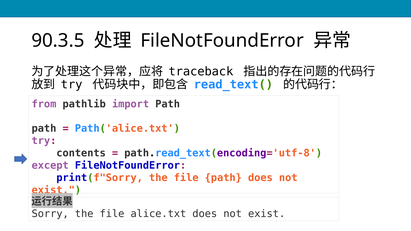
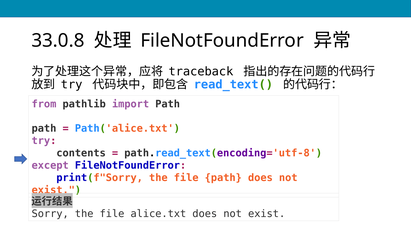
90.3.5: 90.3.5 -> 33.0.8
